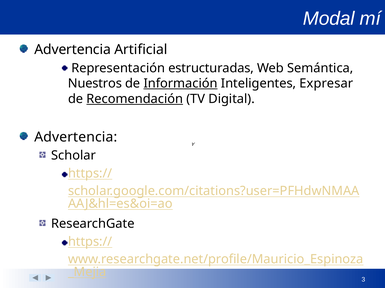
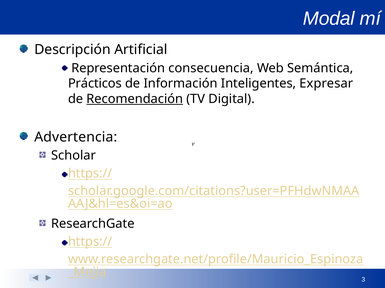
Advertencia at (73, 50): Advertencia -> Descripción
estructuradas: estructuradas -> consecuencia
Nuestros: Nuestros -> Prácticos
Información underline: present -> none
